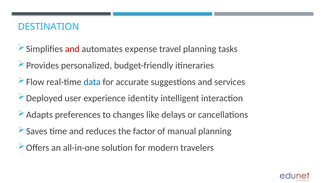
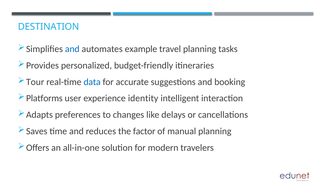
and at (72, 49) colour: red -> blue
expense: expense -> example
Flow: Flow -> Tour
services: services -> booking
Deployed: Deployed -> Platforms
